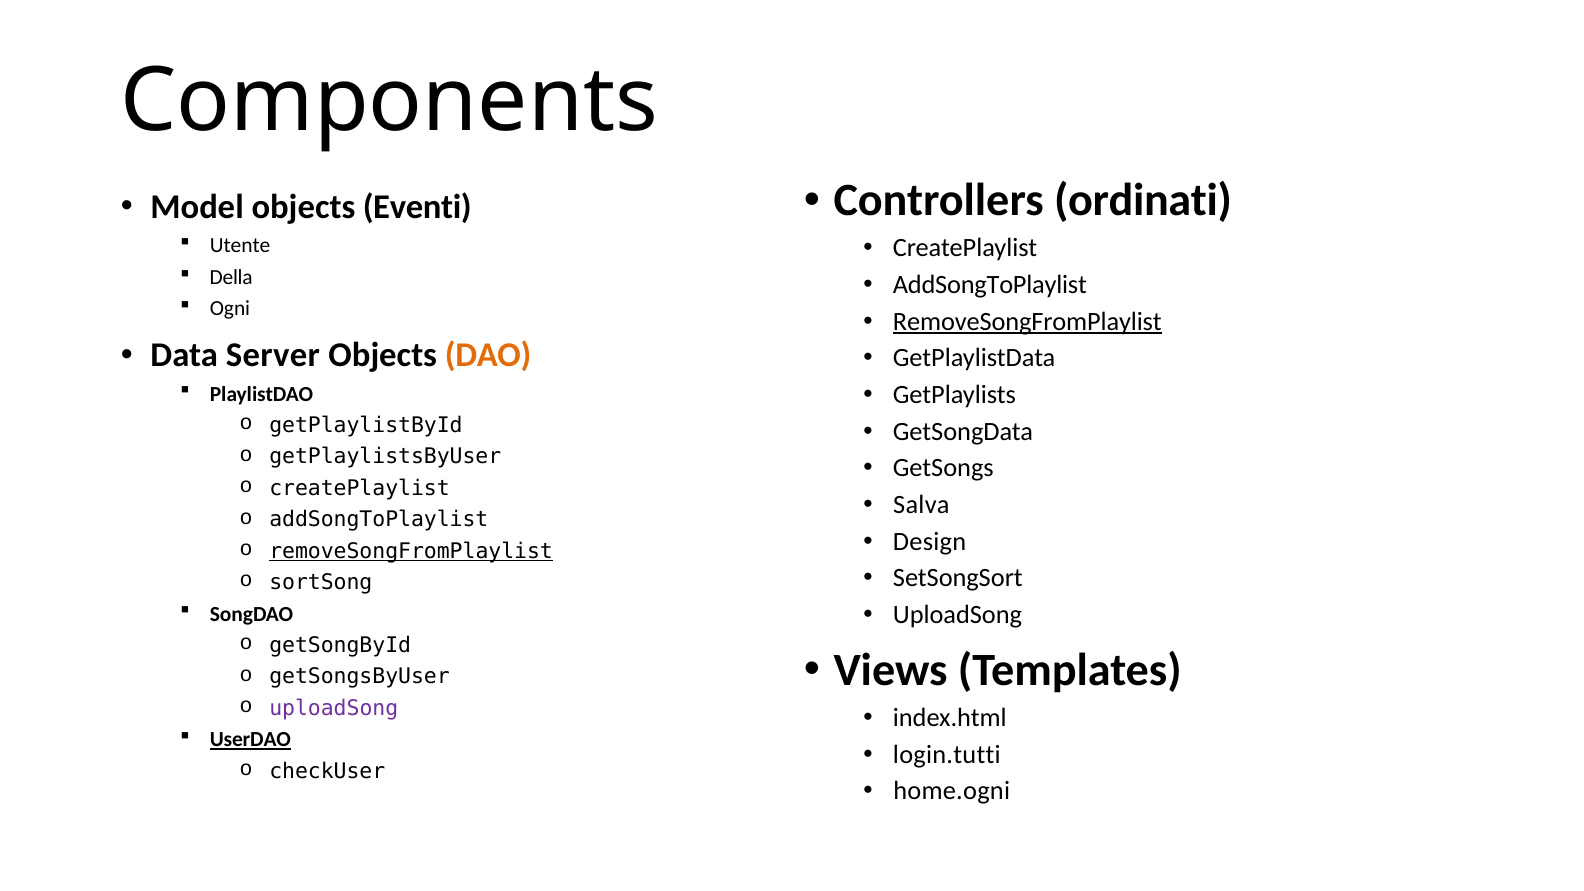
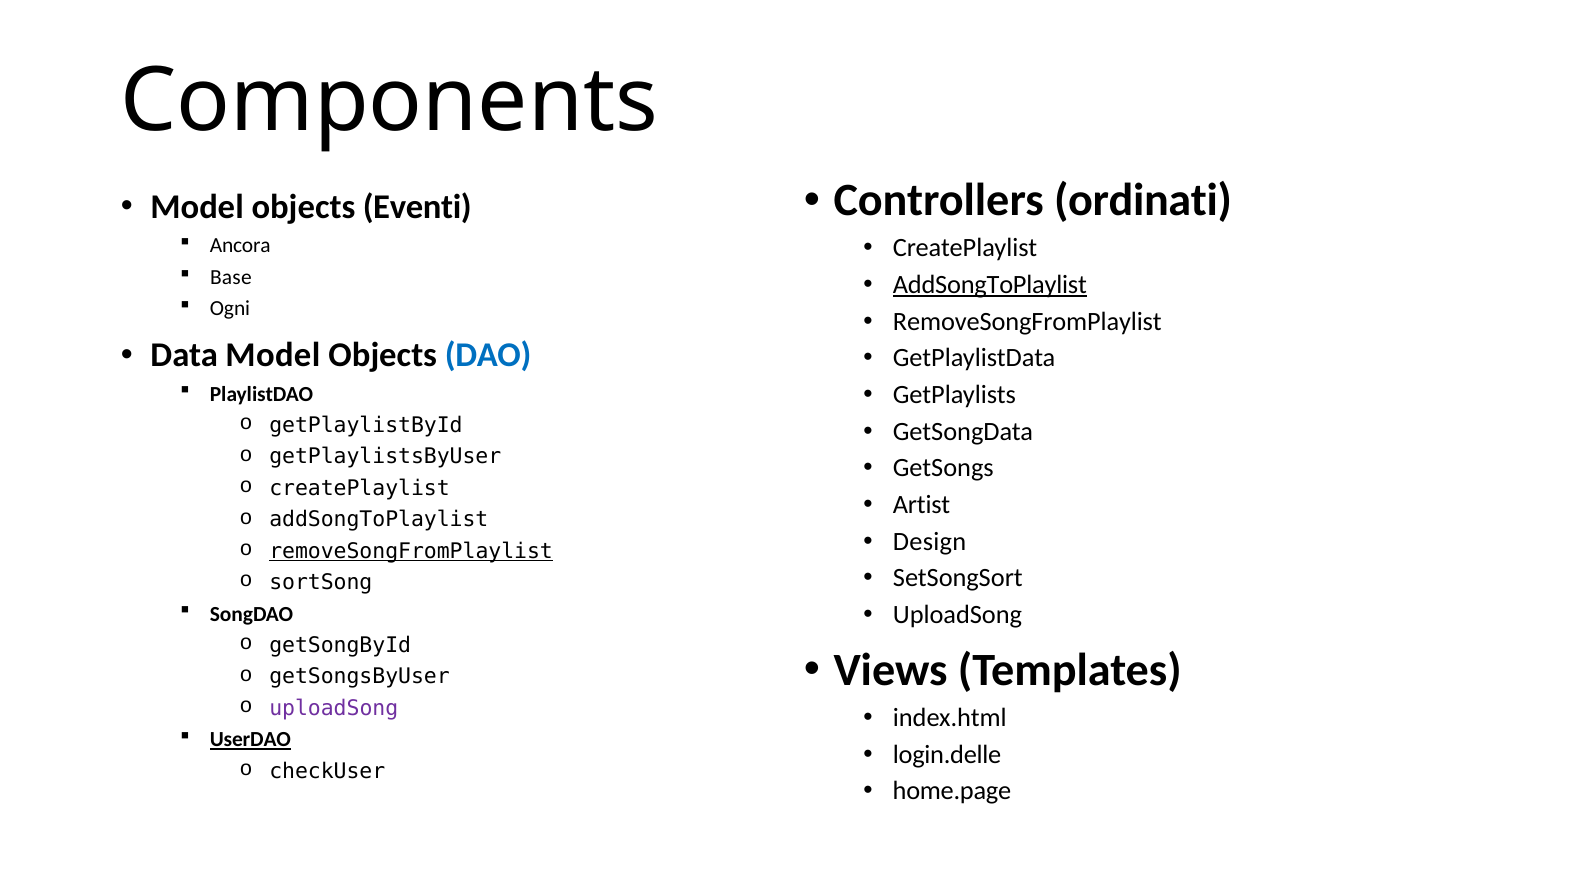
Utente: Utente -> Ancora
Della: Della -> Base
AddSongToPlaylist at (990, 285) underline: none -> present
RemoveSongFromPlaylist at (1027, 321) underline: present -> none
Data Server: Server -> Model
DAO colour: orange -> blue
Salva: Salva -> Artist
login.tutti: login.tutti -> login.delle
home.ogni: home.ogni -> home.page
